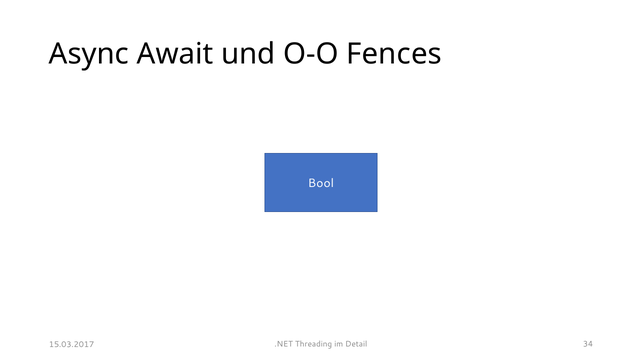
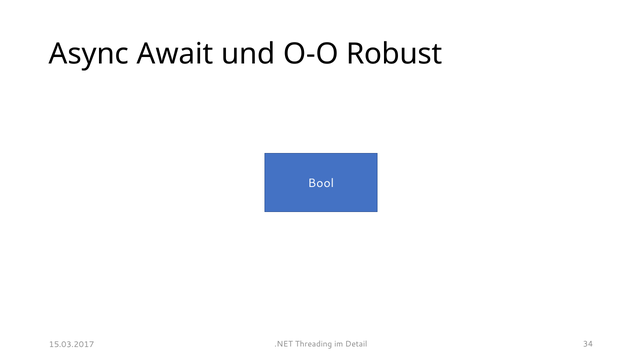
Fences: Fences -> Robust
